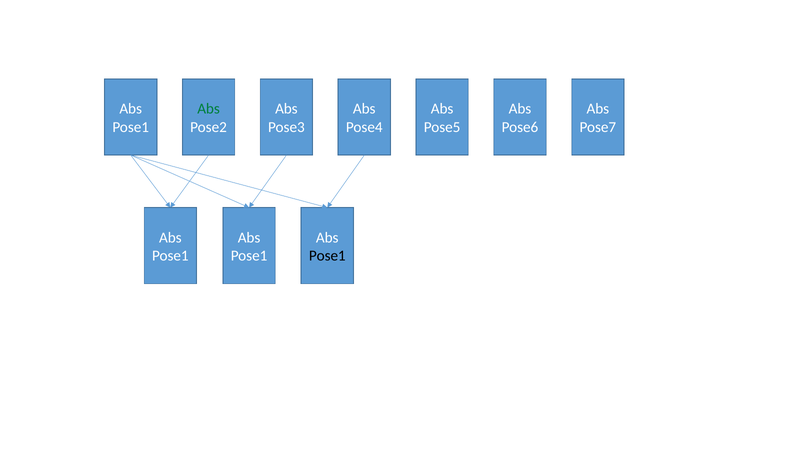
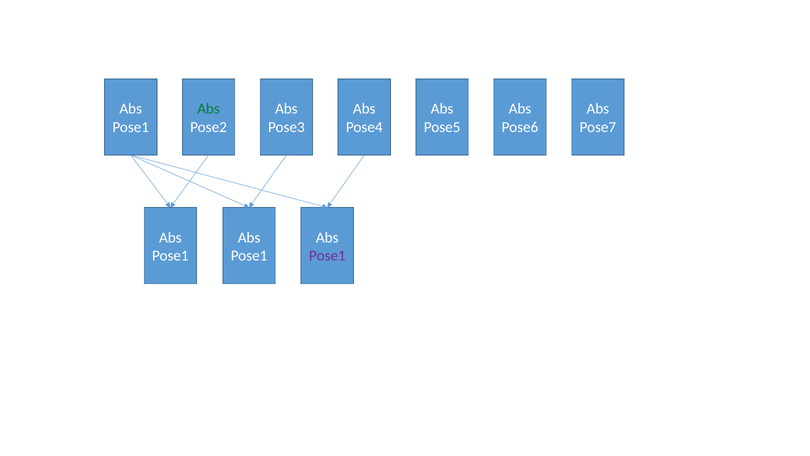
Pose1 at (327, 256) colour: black -> purple
